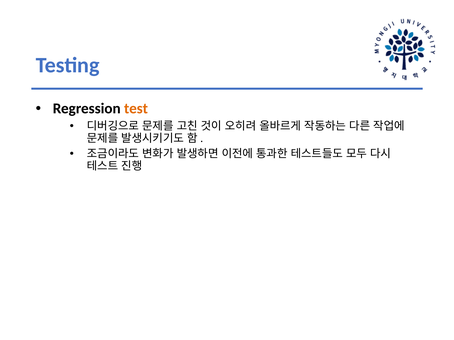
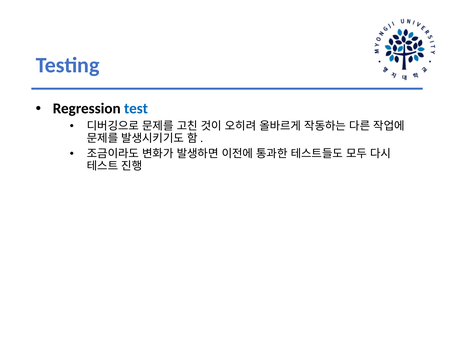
test colour: orange -> blue
